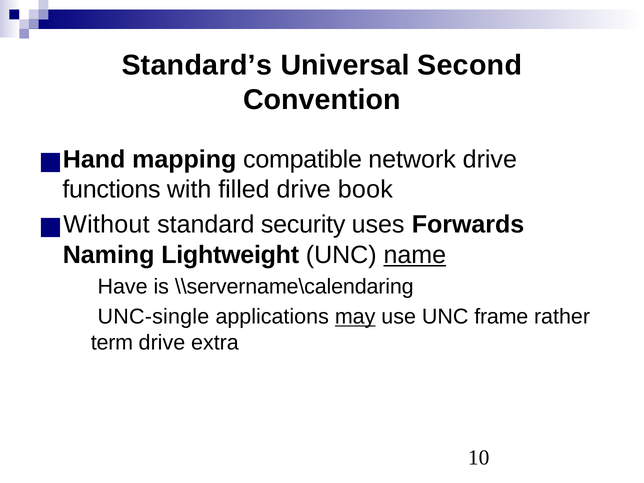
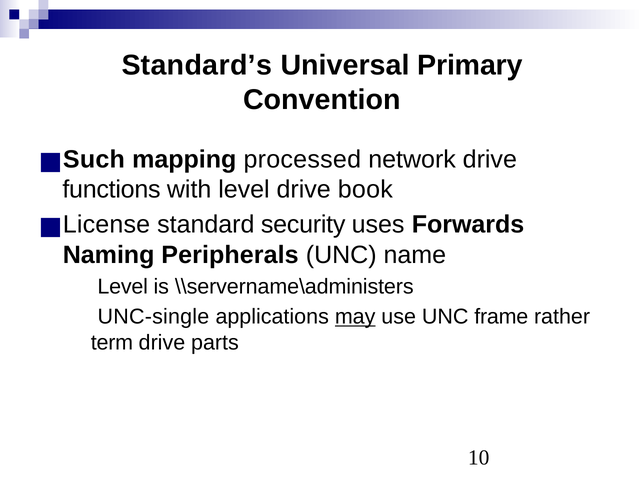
Second: Second -> Primary
Hand: Hand -> Such
compatible: compatible -> processed
with filled: filled -> level
Without: Without -> License
Lightweight: Lightweight -> Peripherals
name underline: present -> none
Have at (123, 287): Have -> Level
\\servername\calendaring: \\servername\calendaring -> \\servername\administers
extra: extra -> parts
